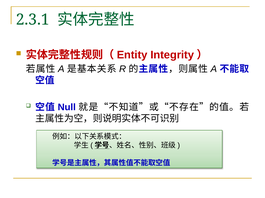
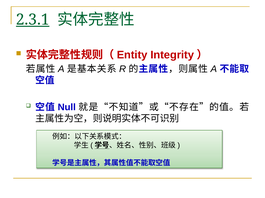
2.3.1 underline: none -> present
